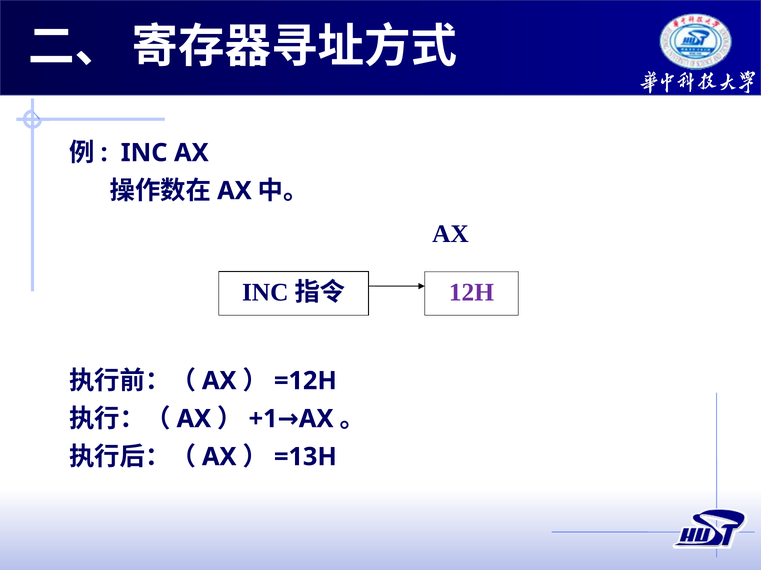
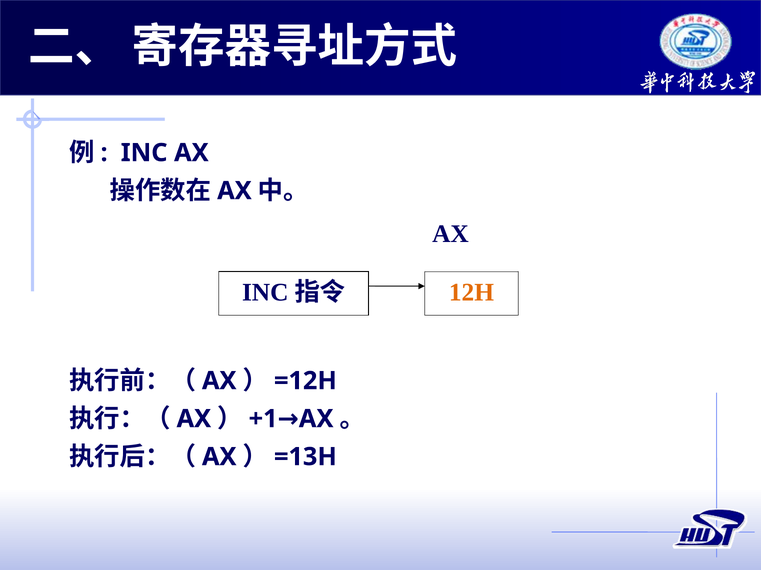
12H colour: purple -> orange
